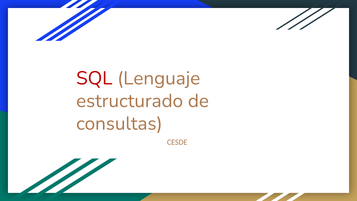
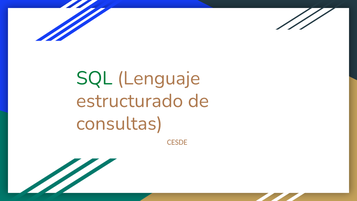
SQL colour: red -> green
